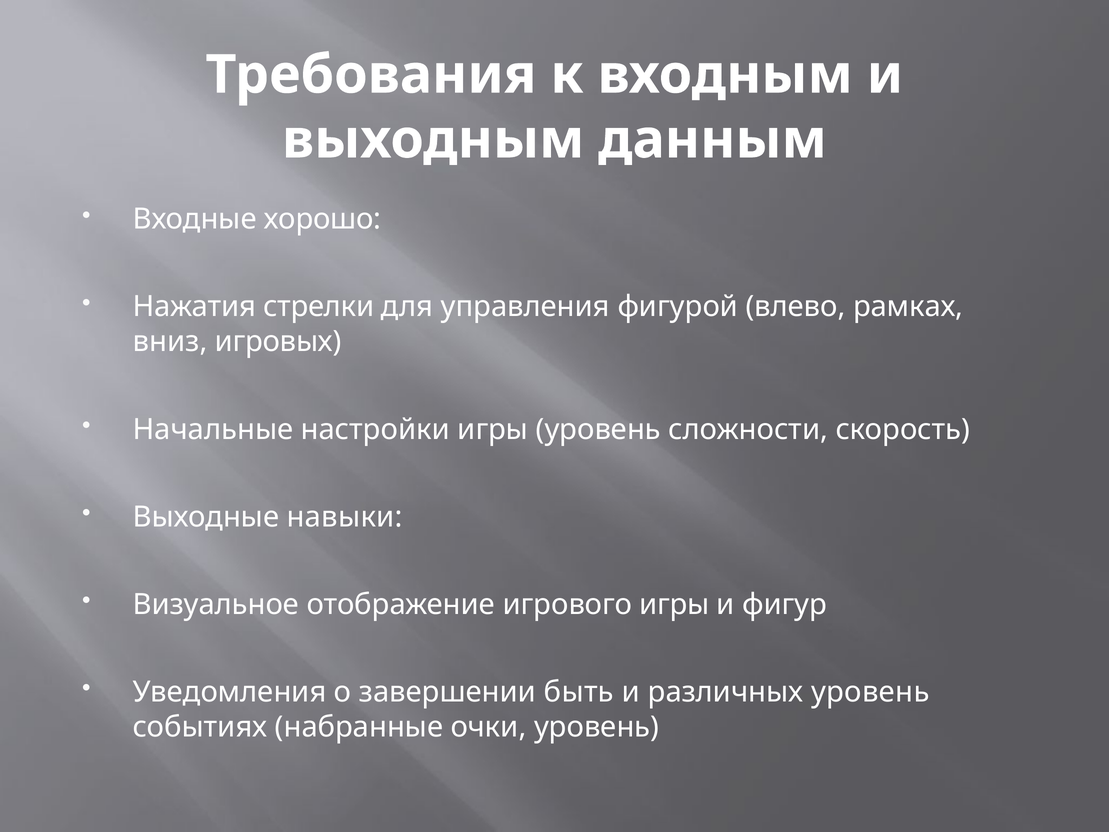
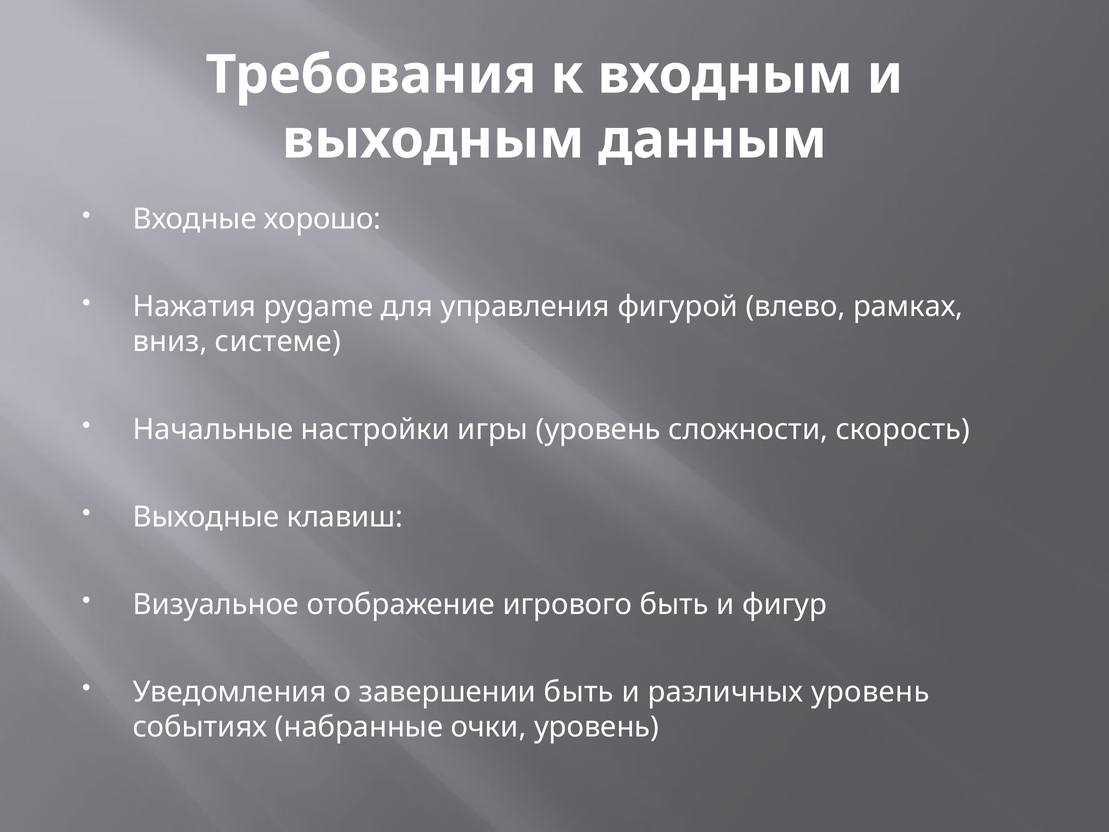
стрелки: стрелки -> pygame
игровых: игровых -> системе
навыки: навыки -> клавиш
игрового игры: игры -> быть
